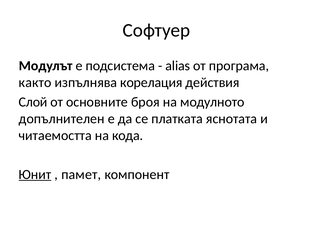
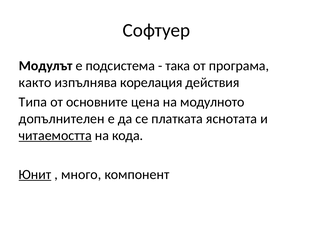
alias: alias -> така
Слой: Слой -> Типа
броя: броя -> цена
читаемостта underline: none -> present
памет: памет -> много
